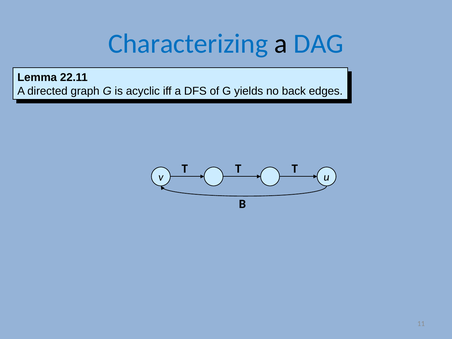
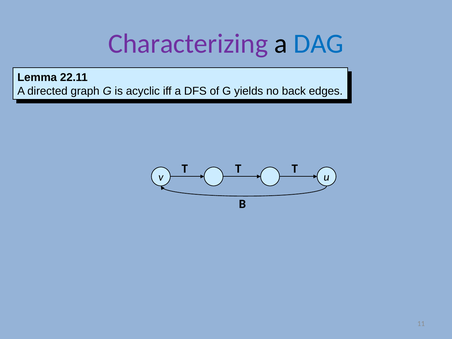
Characterizing colour: blue -> purple
